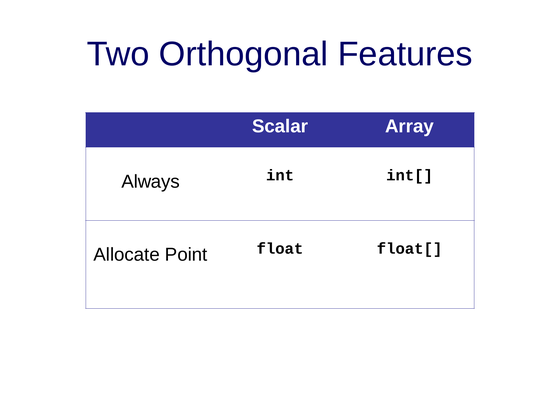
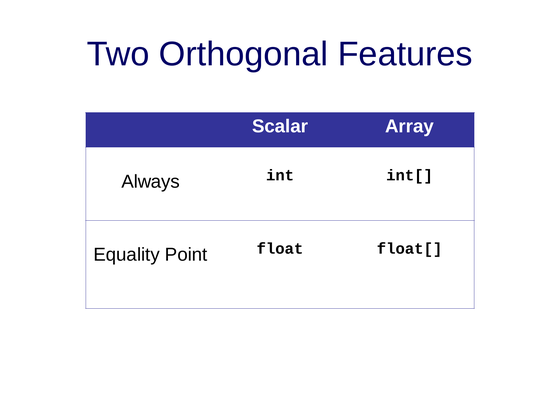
Allocate: Allocate -> Equality
